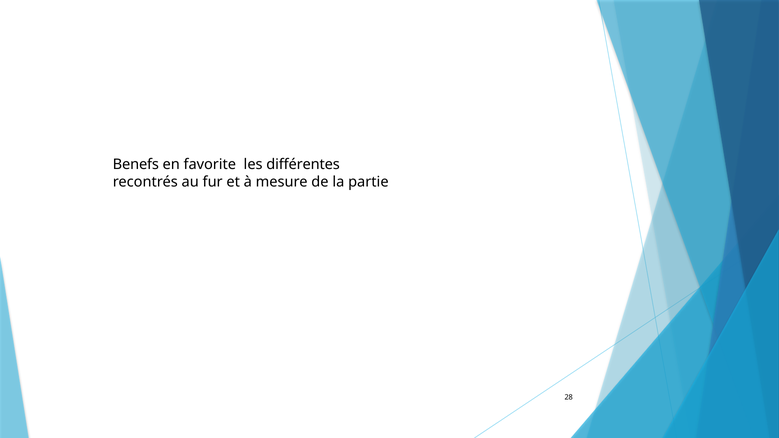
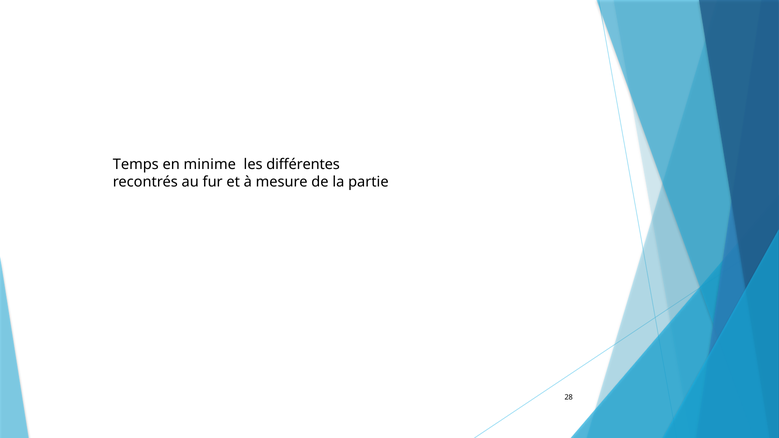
Benefs: Benefs -> Temps
favorite: favorite -> minime
